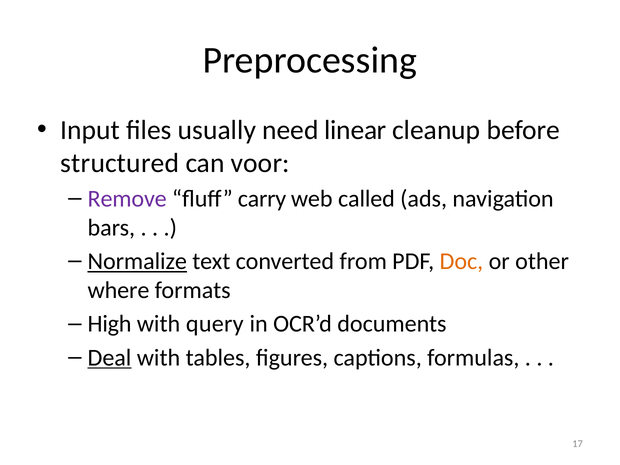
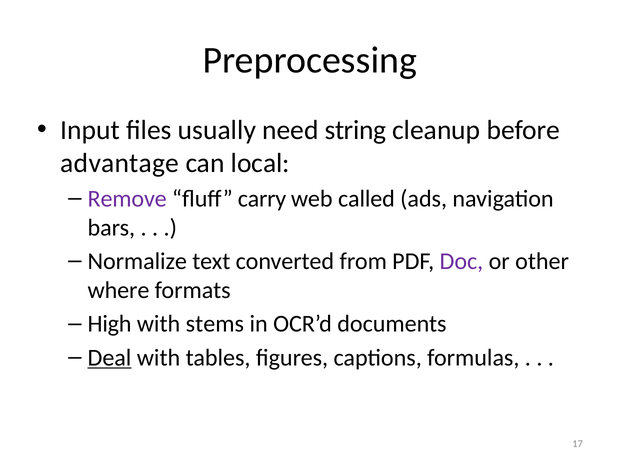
linear: linear -> string
structured: structured -> advantage
voor: voor -> local
Normalize underline: present -> none
Doc colour: orange -> purple
query: query -> stems
